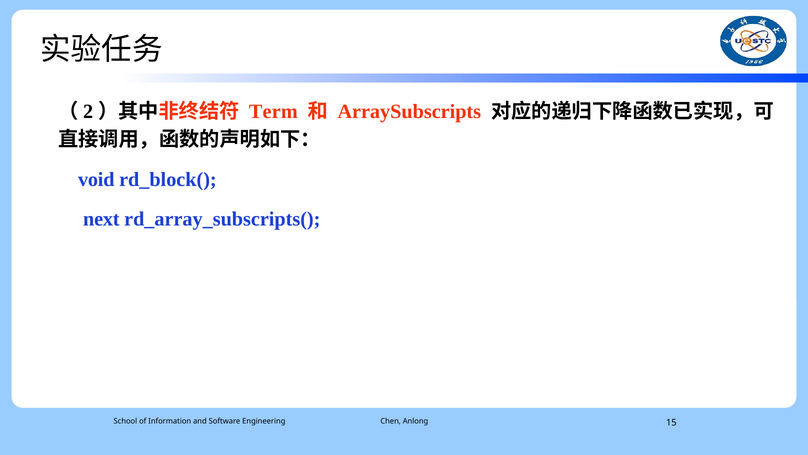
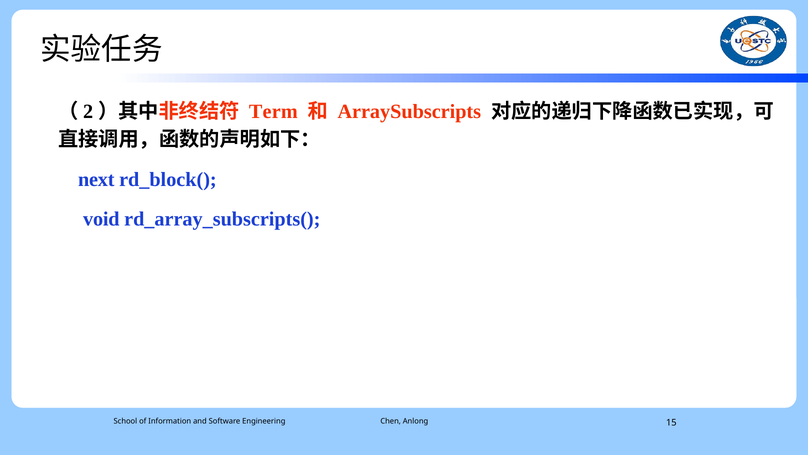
void: void -> next
next: next -> void
